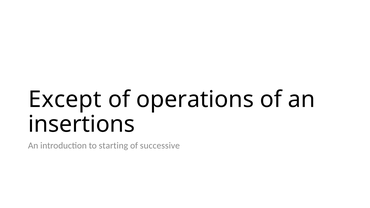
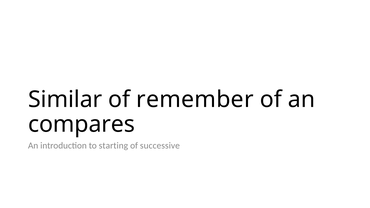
Except: Except -> Similar
operations: operations -> remember
insertions: insertions -> compares
